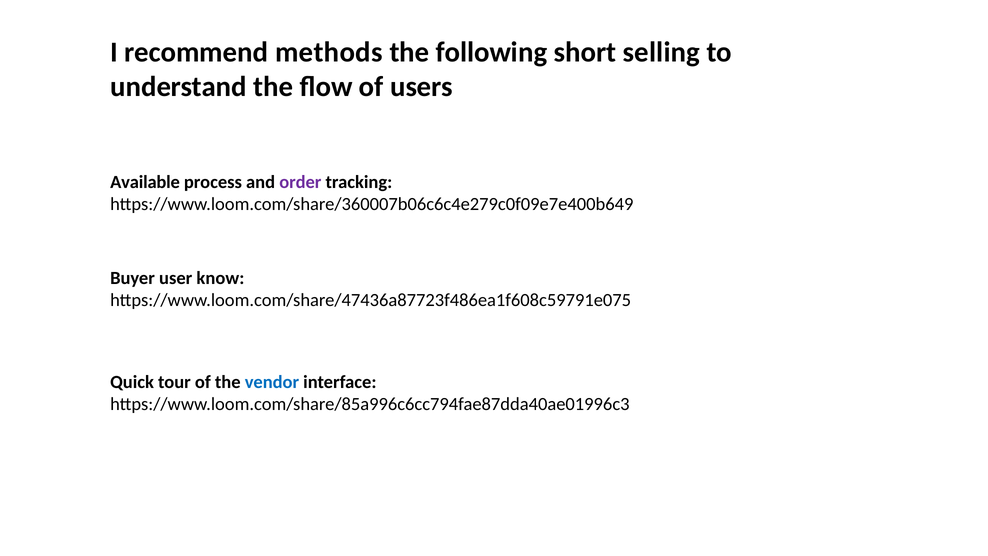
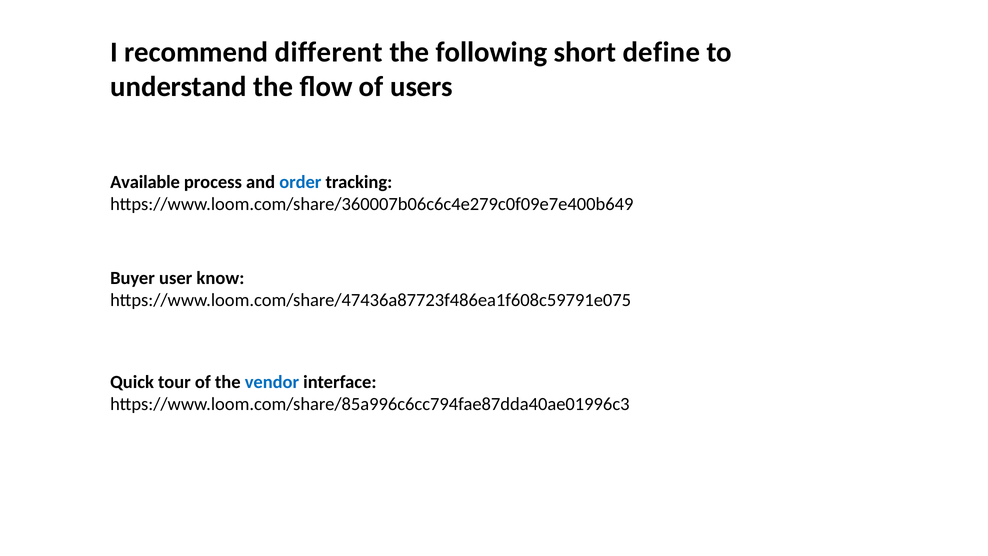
methods: methods -> different
selling: selling -> define
order colour: purple -> blue
